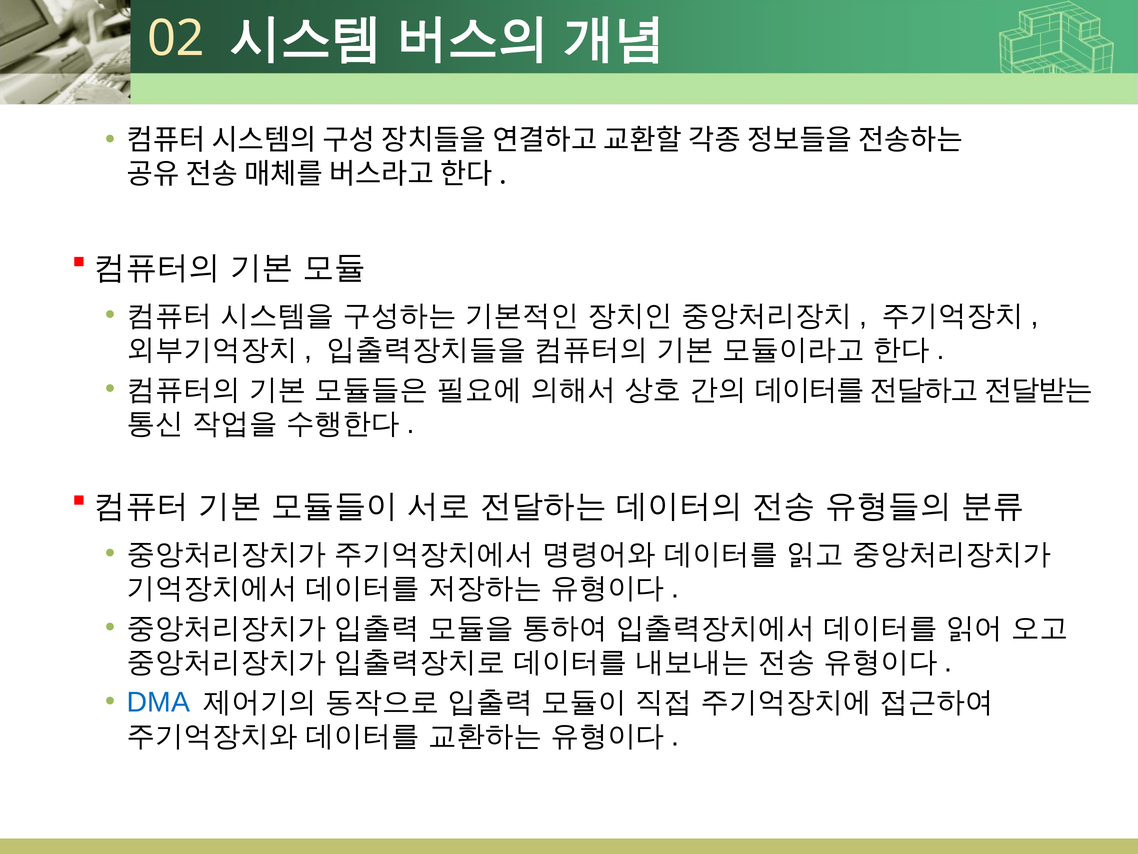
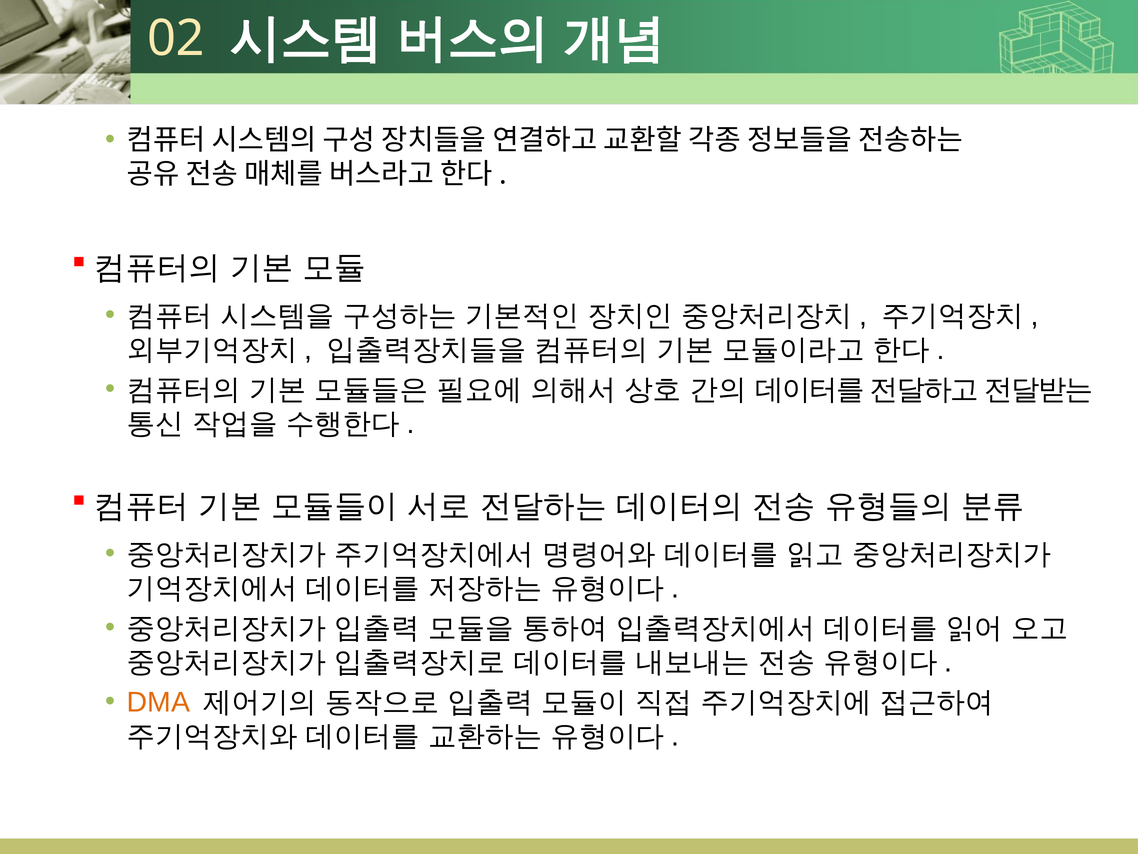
DMA colour: blue -> orange
